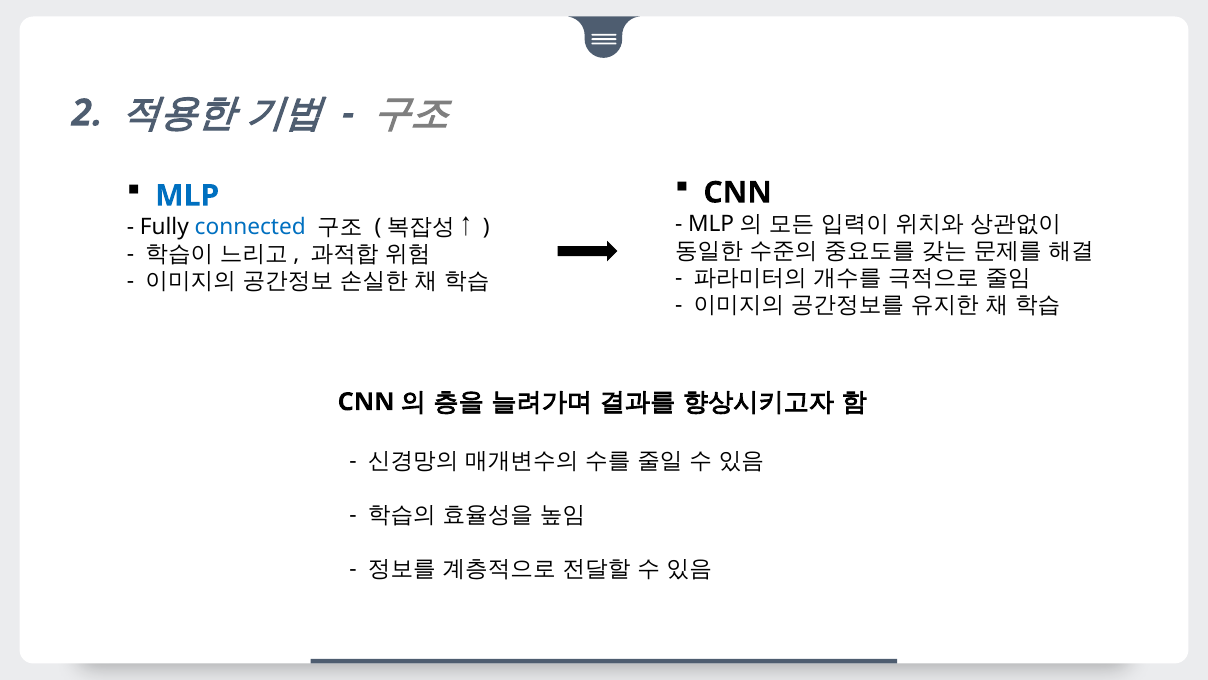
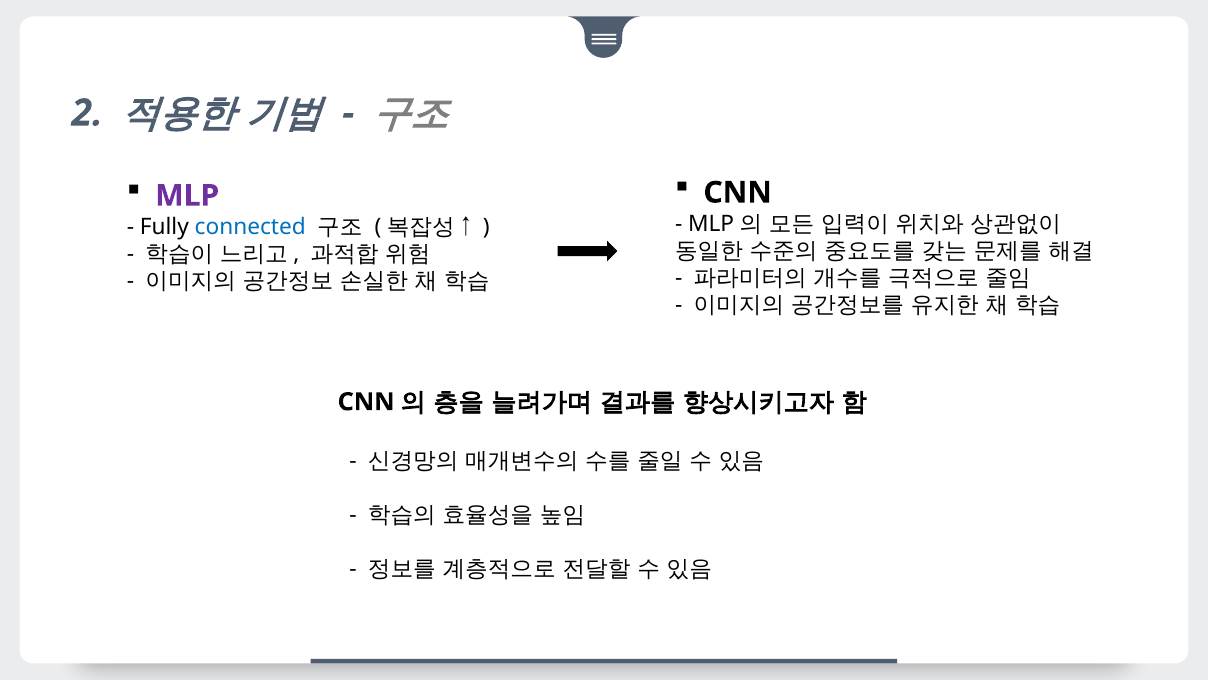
MLP colour: blue -> purple
